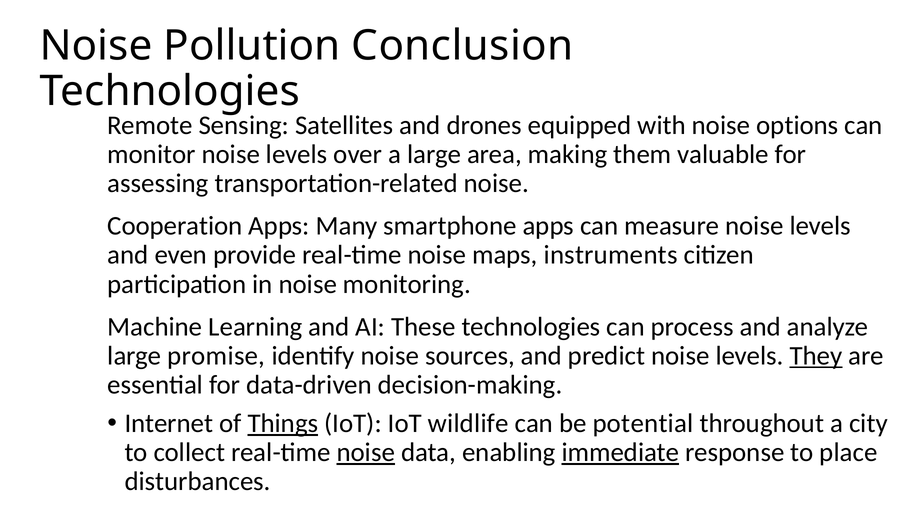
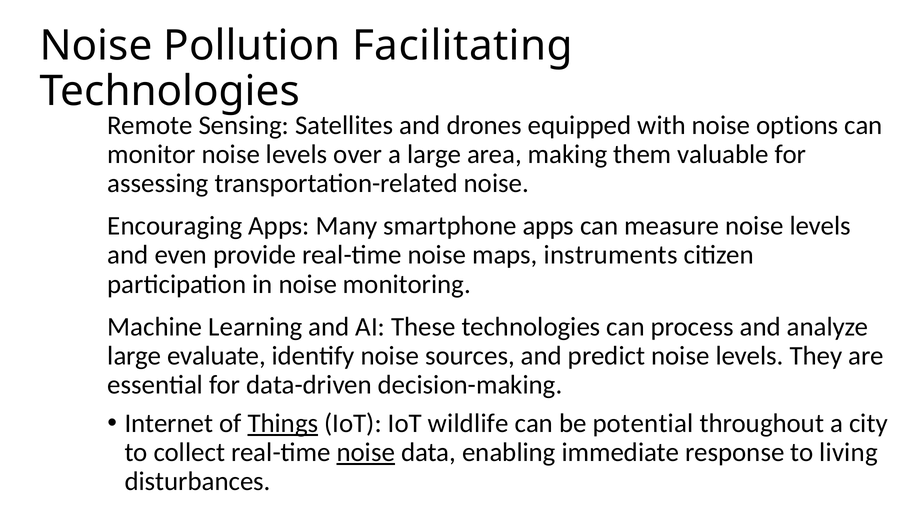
Conclusion: Conclusion -> Facilitating
Cooperation: Cooperation -> Encouraging
promise: promise -> evaluate
They underline: present -> none
immediate underline: present -> none
place: place -> living
